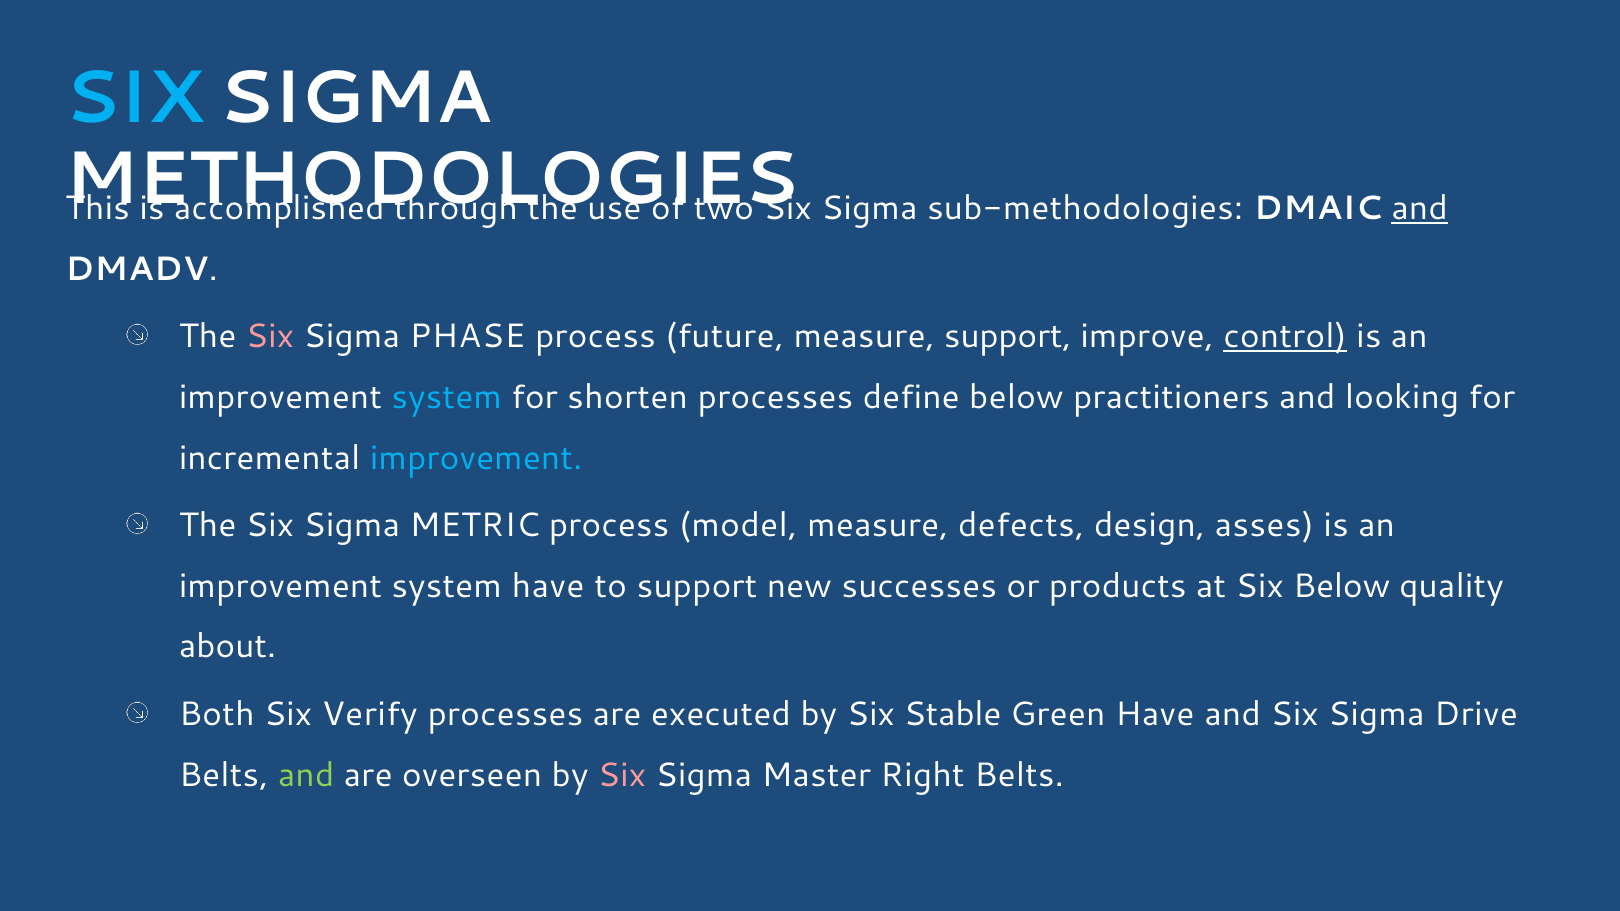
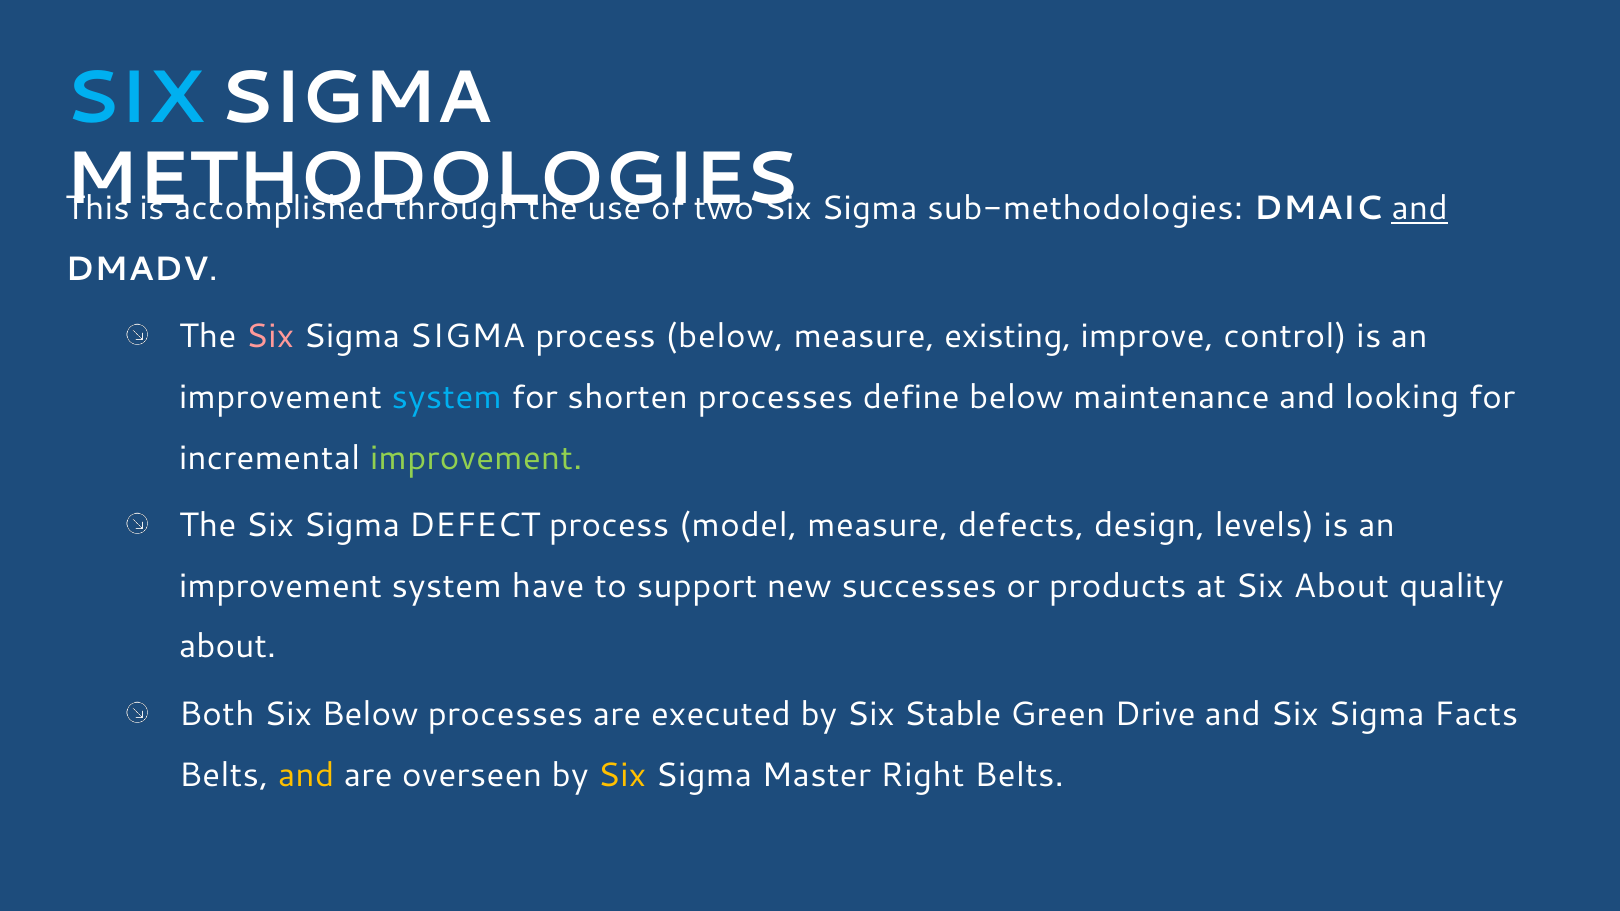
Sigma PHASE: PHASE -> SIGMA
process future: future -> below
measure support: support -> existing
control underline: present -> none
practitioners: practitioners -> maintenance
improvement at (476, 458) colour: light blue -> light green
METRIC: METRIC -> DEFECT
asses: asses -> levels
Six Below: Below -> About
Six Verify: Verify -> Below
Green Have: Have -> Drive
Drive: Drive -> Facts
and at (306, 775) colour: light green -> yellow
Six at (622, 775) colour: pink -> yellow
